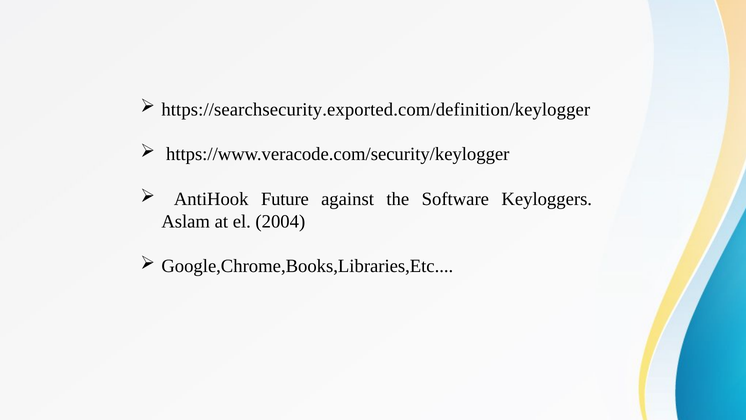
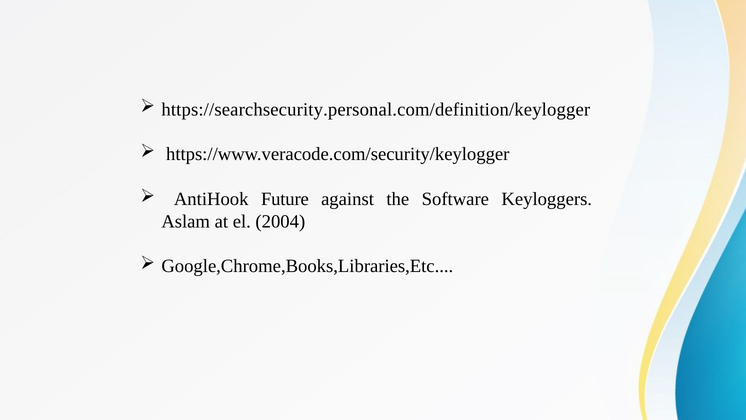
https://searchsecurity.exported.com/definition/keylogger: https://searchsecurity.exported.com/definition/keylogger -> https://searchsecurity.personal.com/definition/keylogger
